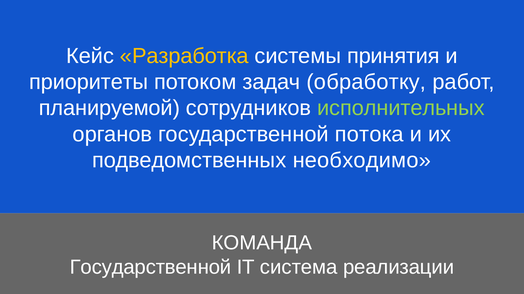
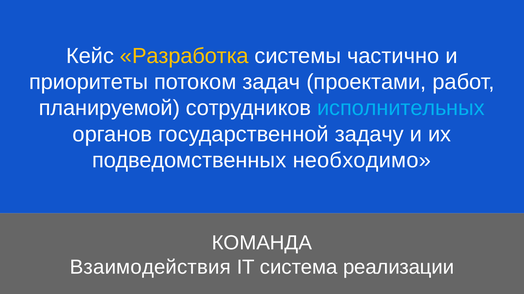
принятия: принятия -> частично
обработку: обработку -> проектами
исполнительных colour: light green -> light blue
потока: потока -> задачу
Государственной at (151, 268): Государственной -> Взаимодействия
